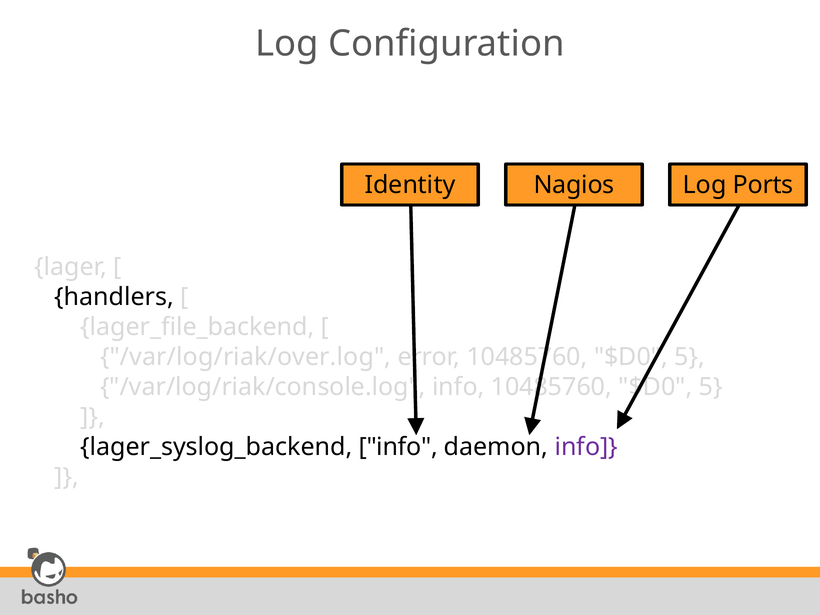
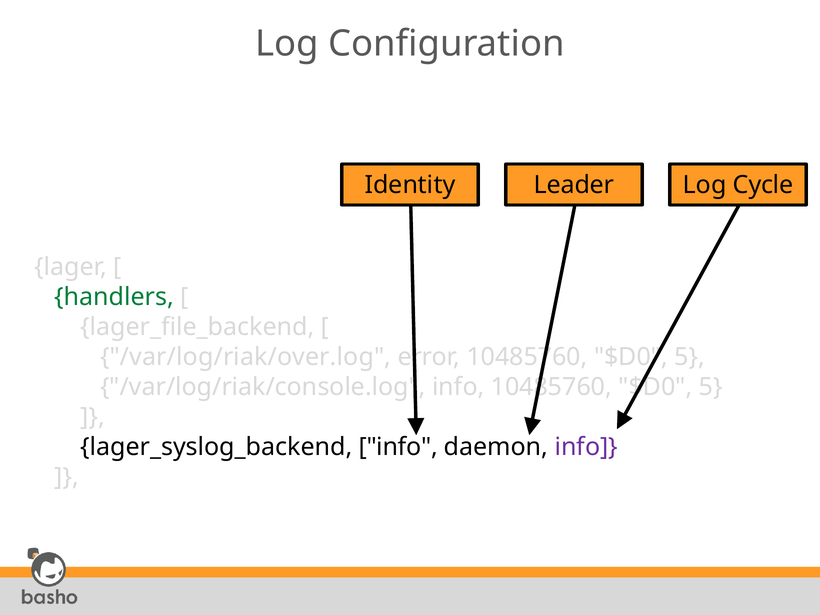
Nagios: Nagios -> Leader
Ports: Ports -> Cycle
handlers colour: black -> green
